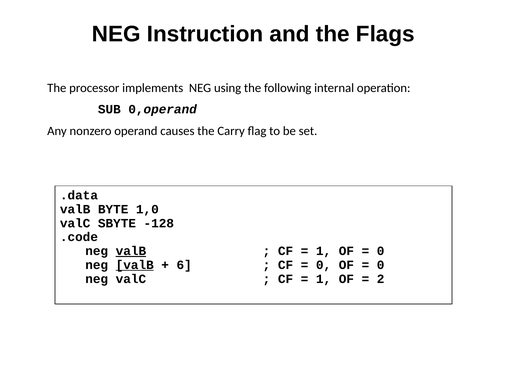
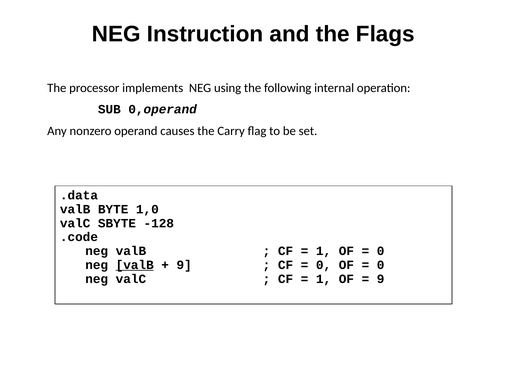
valB at (131, 251) underline: present -> none
6 at (184, 265): 6 -> 9
2 at (381, 279): 2 -> 9
